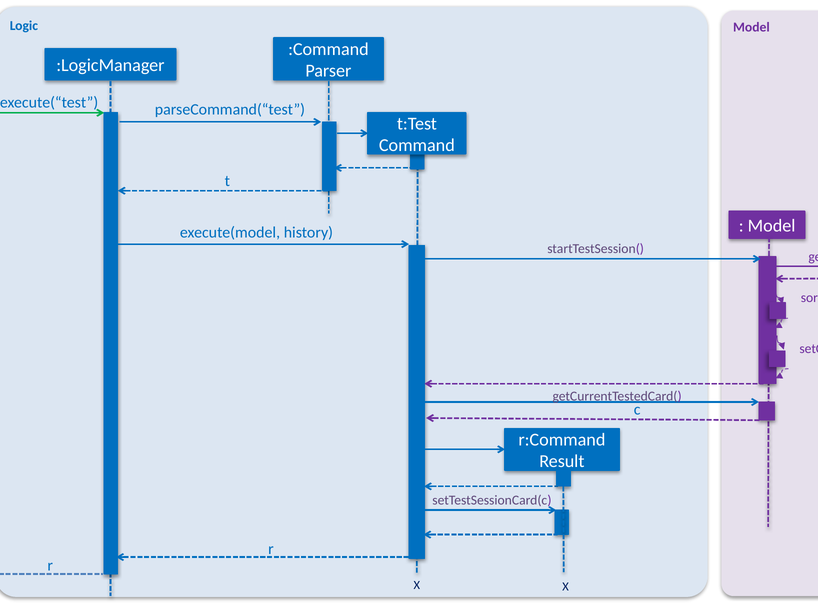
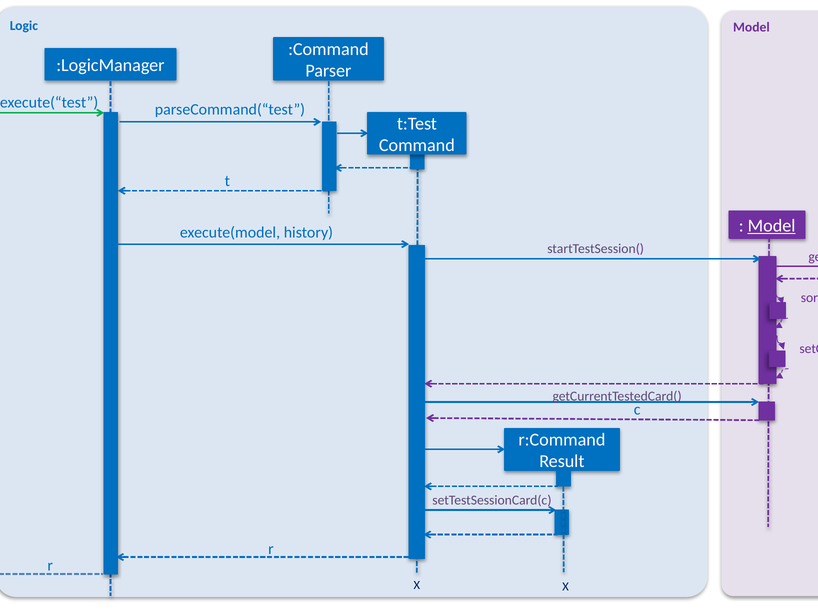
Model at (772, 226) underline: none -> present
